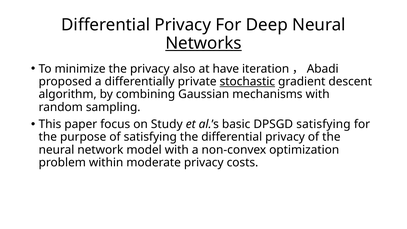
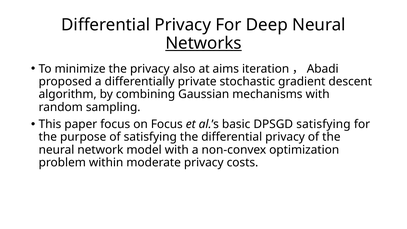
have: have -> aims
stochastic underline: present -> none
on Study: Study -> Focus
